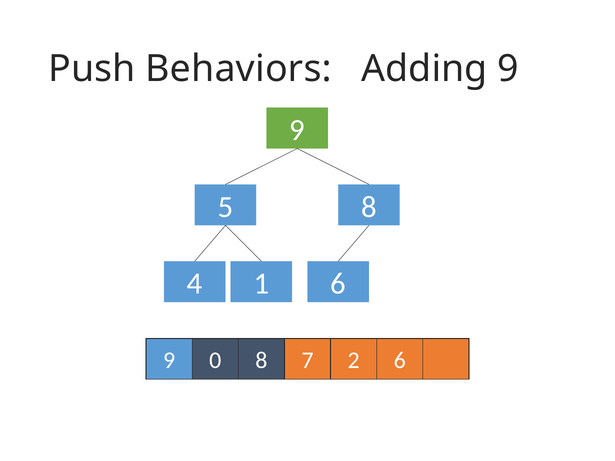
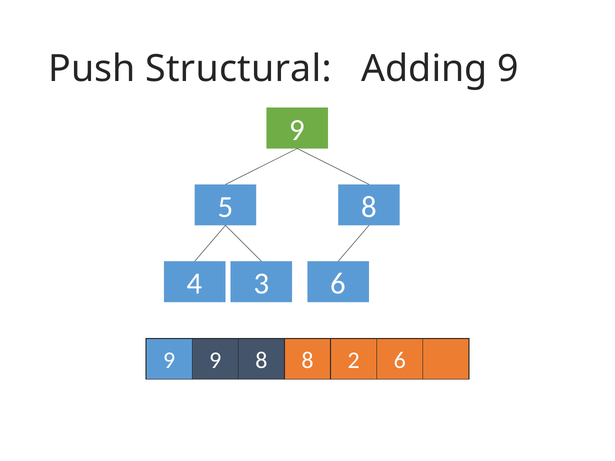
Behaviors: Behaviors -> Structural
1: 1 -> 3
0 at (215, 361): 0 -> 9
8 7: 7 -> 8
